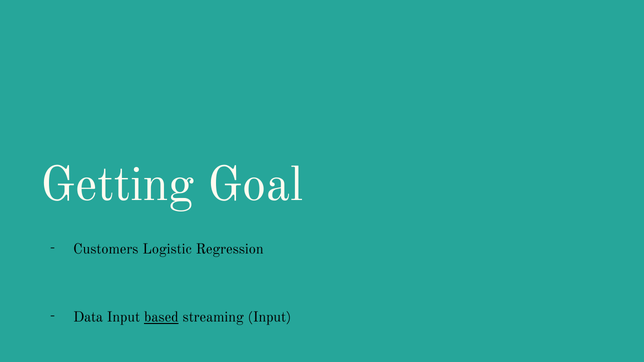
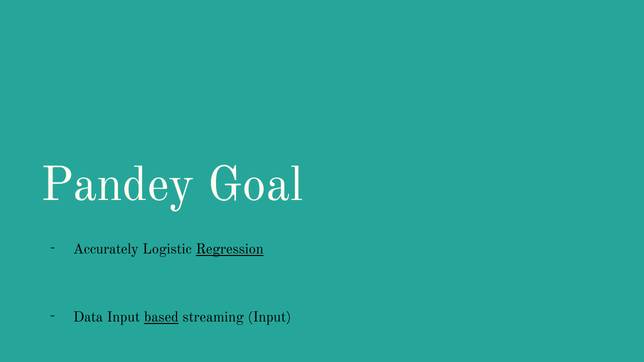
Getting: Getting -> Pandey
Customers: Customers -> Accurately
Regression underline: none -> present
